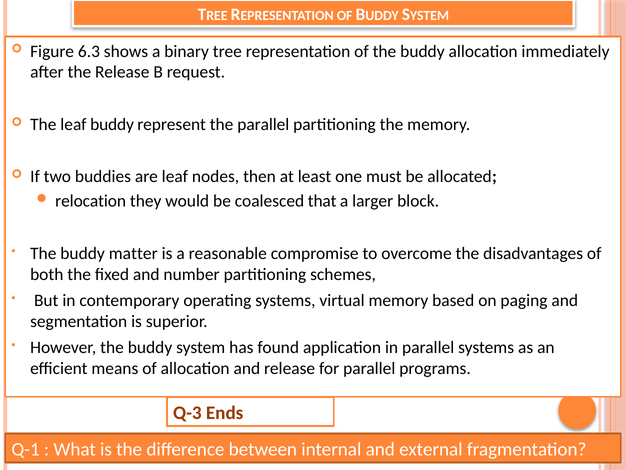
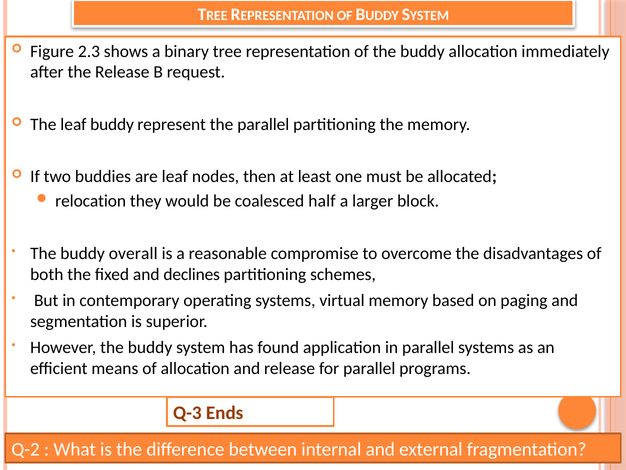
6.3: 6.3 -> 2.3
that: that -> half
matter: matter -> overall
number: number -> declines
Q-1: Q-1 -> Q-2
